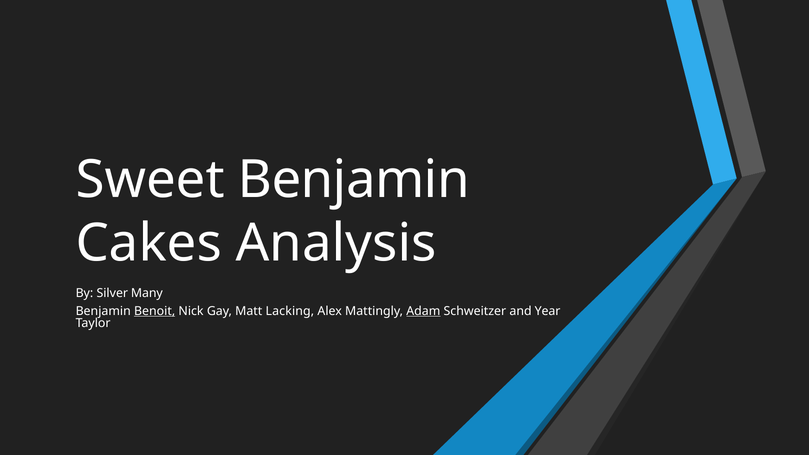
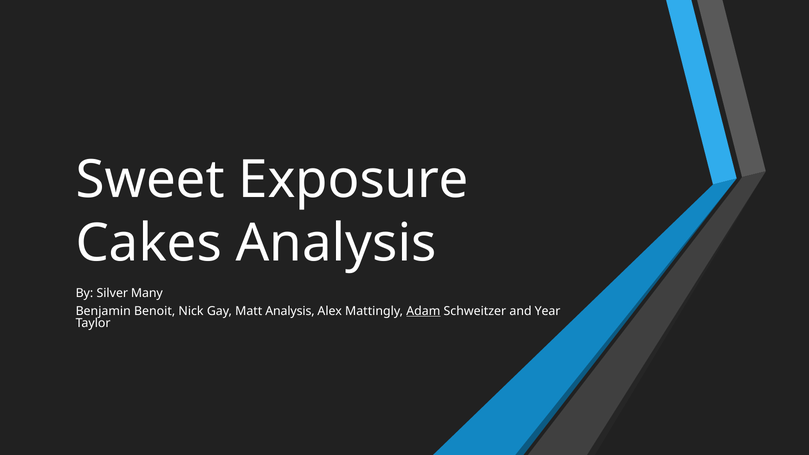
Sweet Benjamin: Benjamin -> Exposure
Benoit underline: present -> none
Matt Lacking: Lacking -> Analysis
